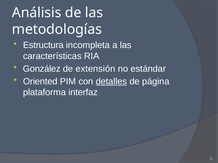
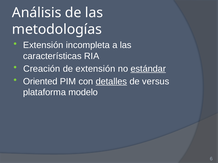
Estructura at (43, 45): Estructura -> Extensión
González: González -> Creación
estándar underline: none -> present
página: página -> versus
interfaz: interfaz -> modelo
